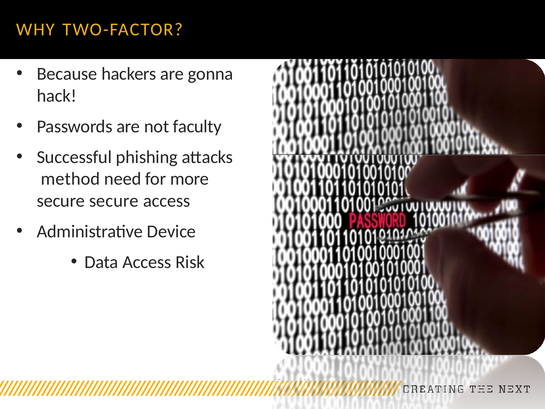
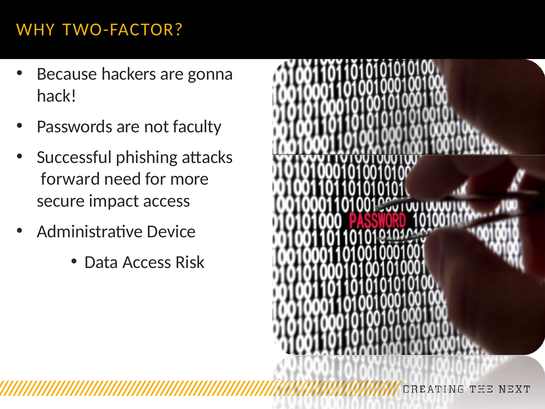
method: method -> forward
secure secure: secure -> impact
